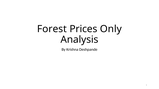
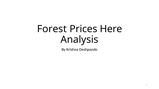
Only: Only -> Here
